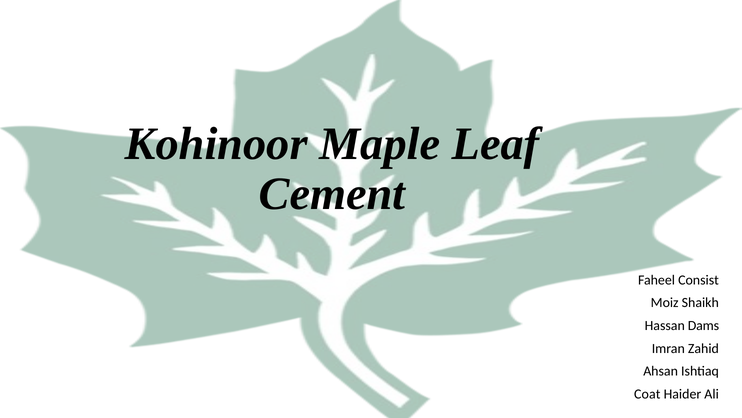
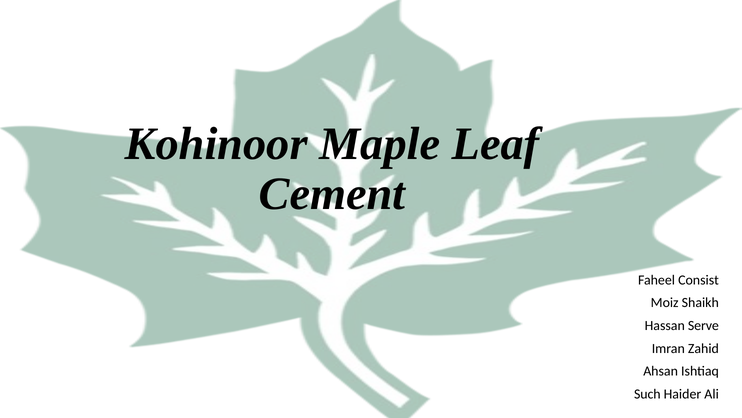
Dams: Dams -> Serve
Coat: Coat -> Such
